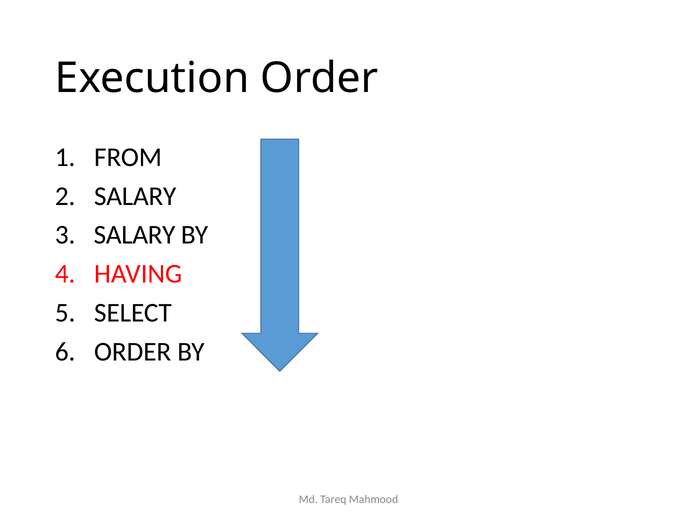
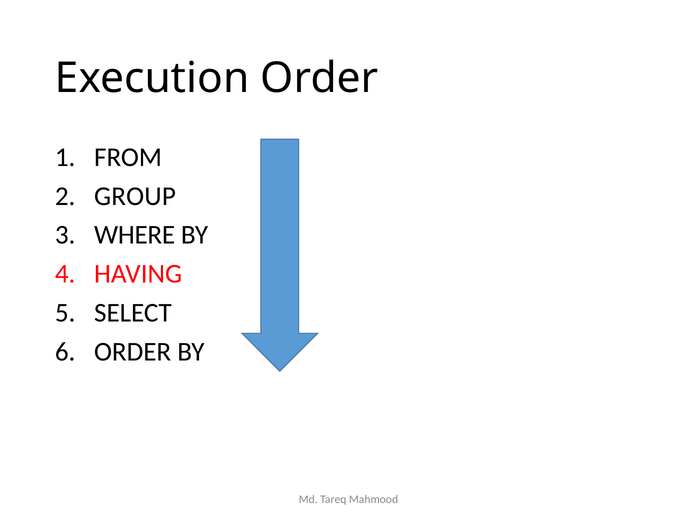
SALARY at (135, 196): SALARY -> GROUP
SALARY at (135, 235): SALARY -> WHERE
